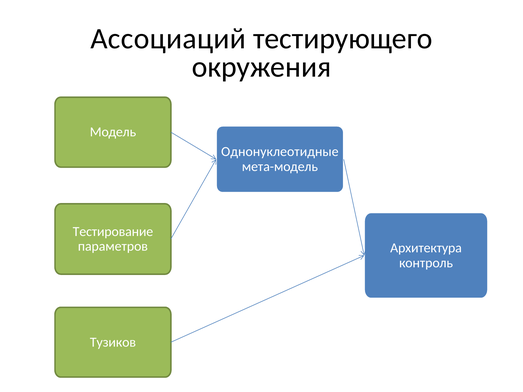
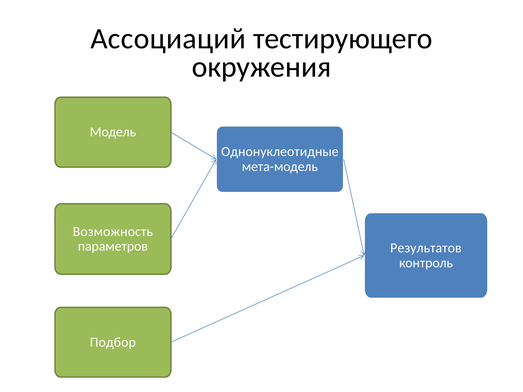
Тестирование: Тестирование -> Возможность
Архитектура: Архитектура -> Результатов
Тузиков: Тузиков -> Подбор
